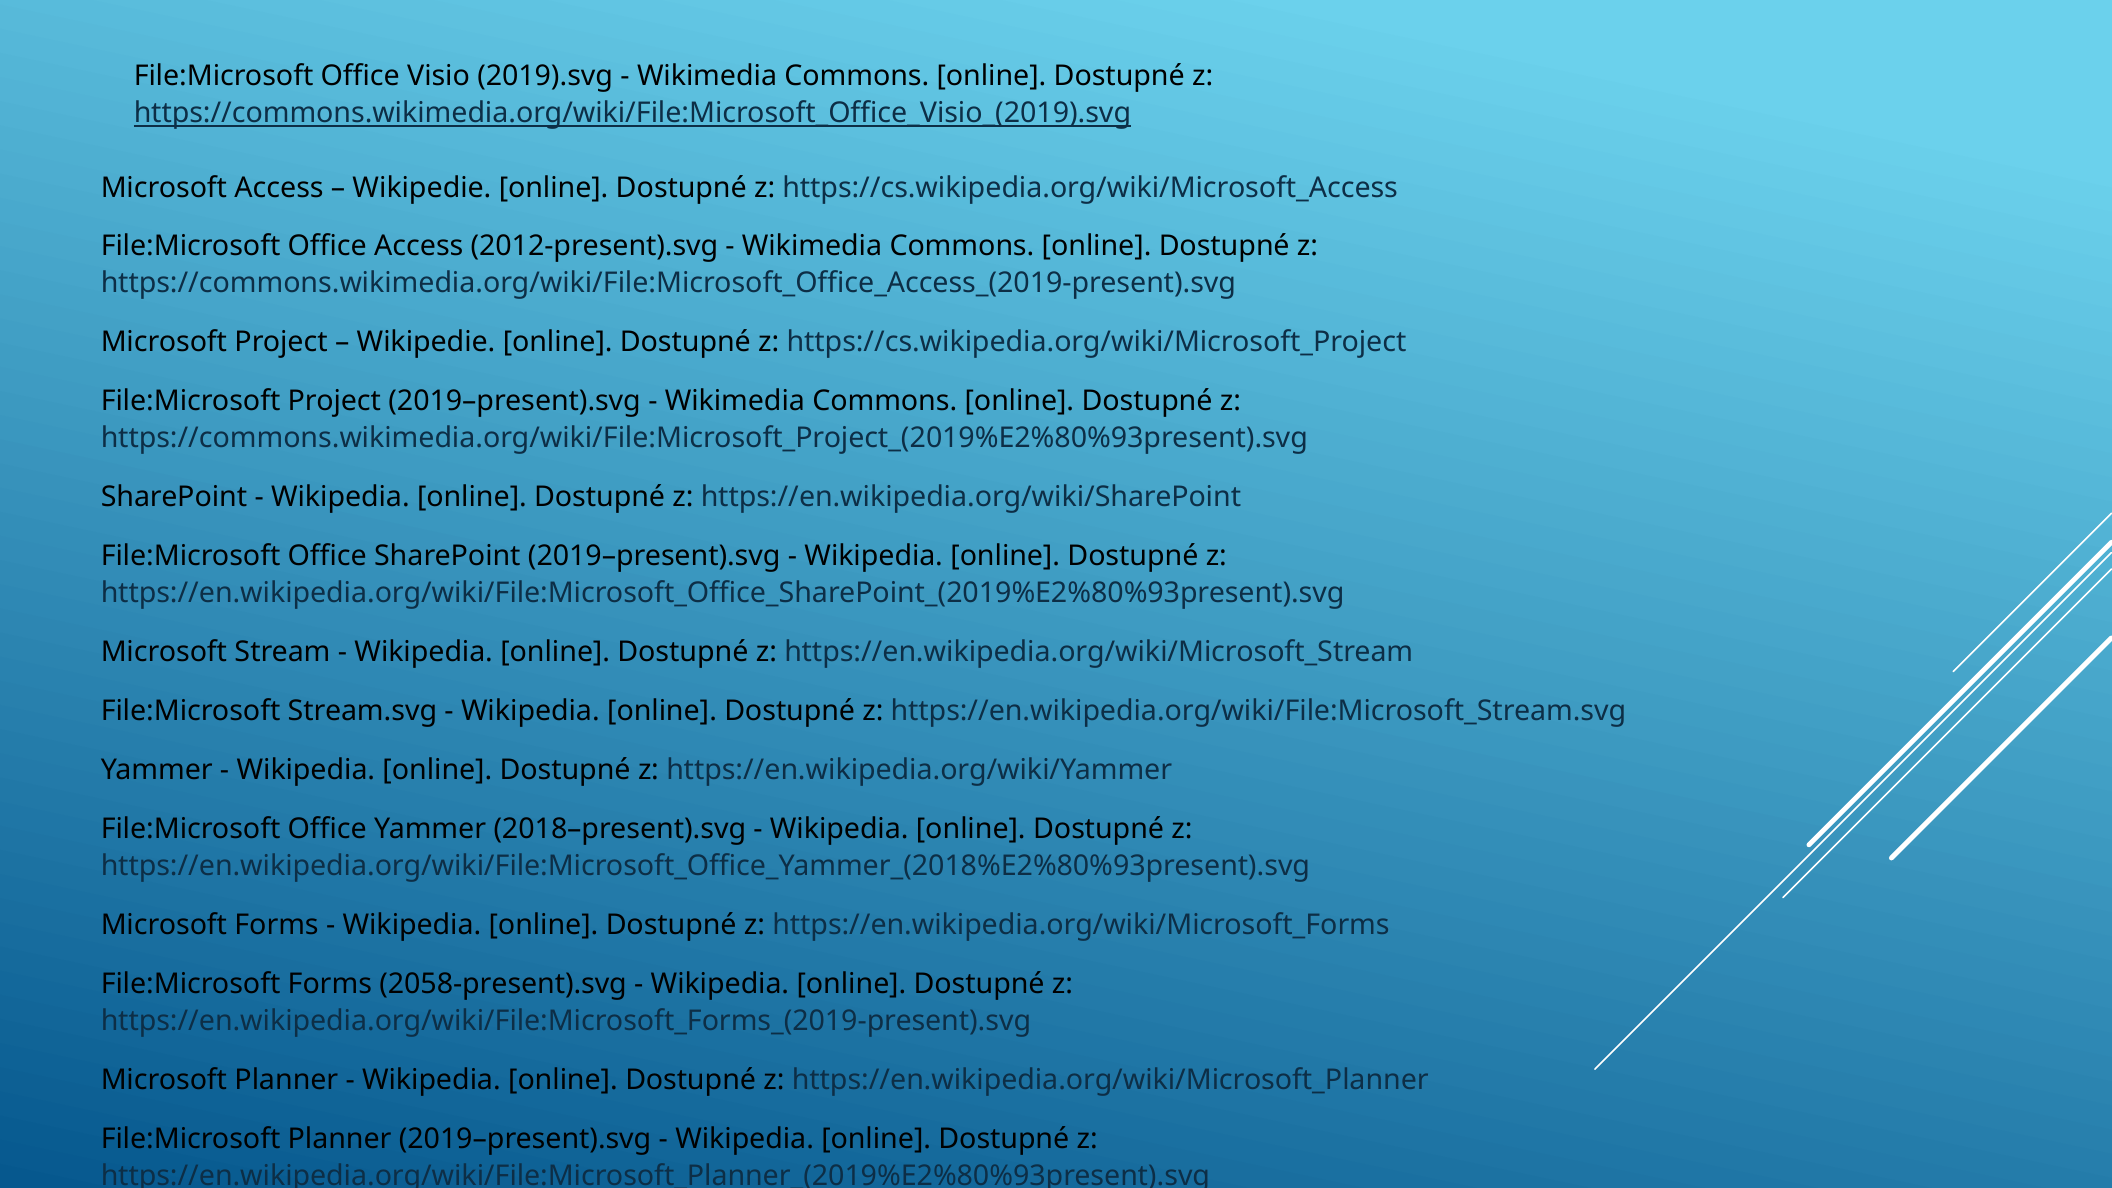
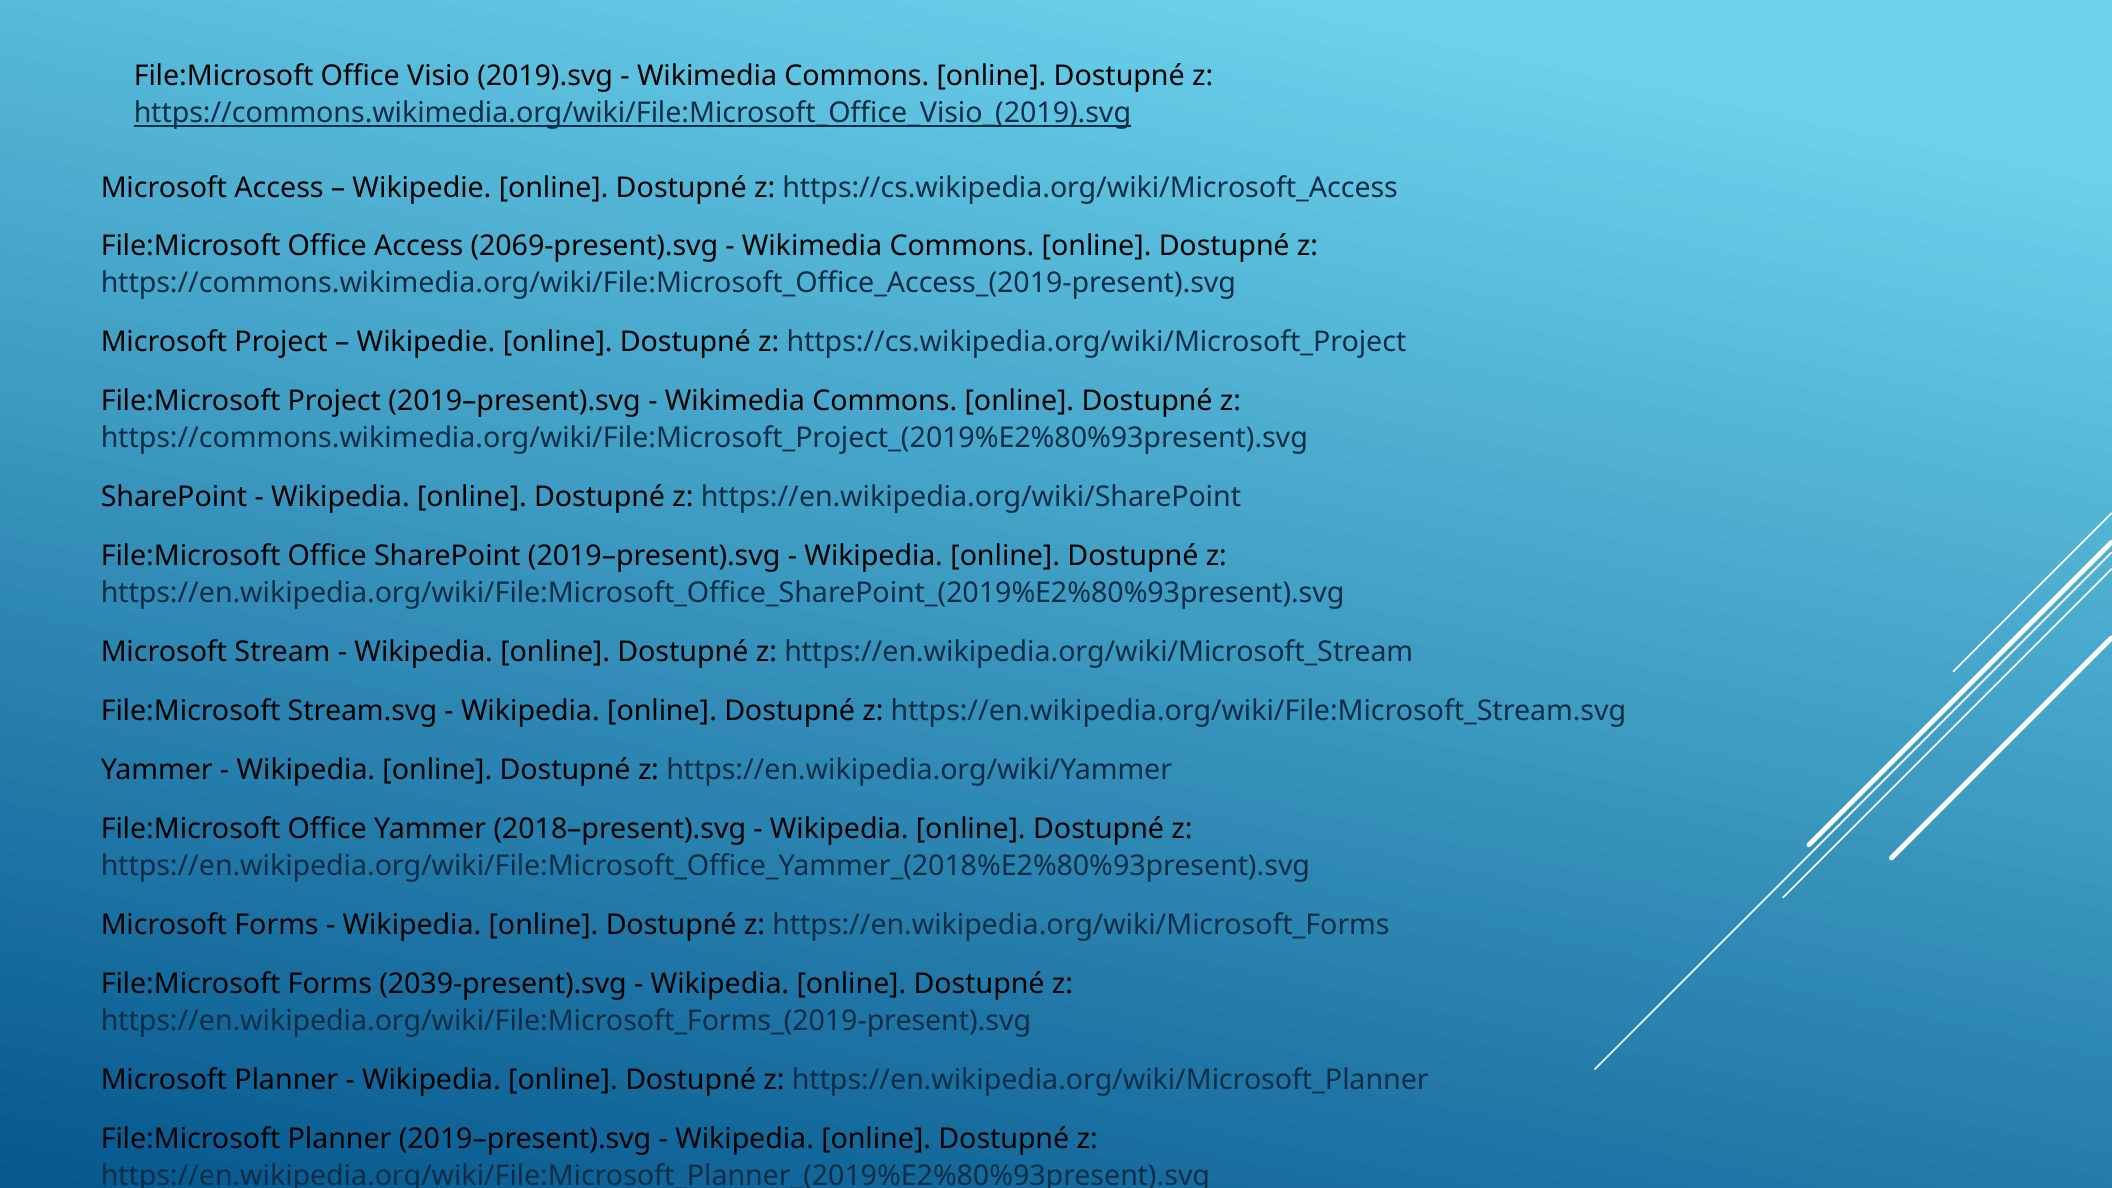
2012-present).svg: 2012-present).svg -> 2069-present).svg
2058-present).svg: 2058-present).svg -> 2039-present).svg
